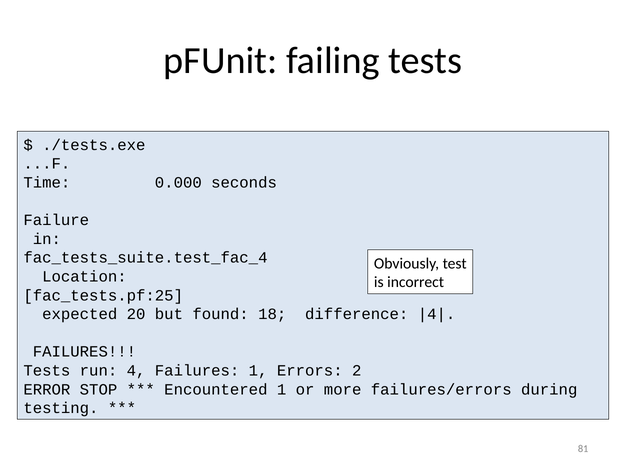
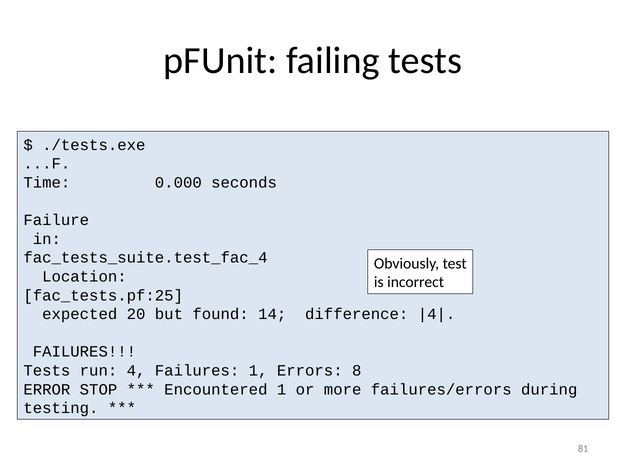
18: 18 -> 14
2: 2 -> 8
